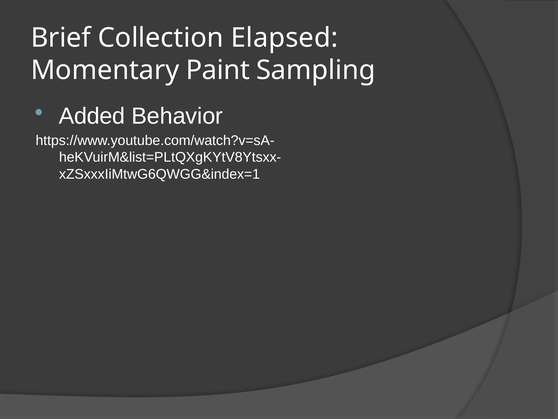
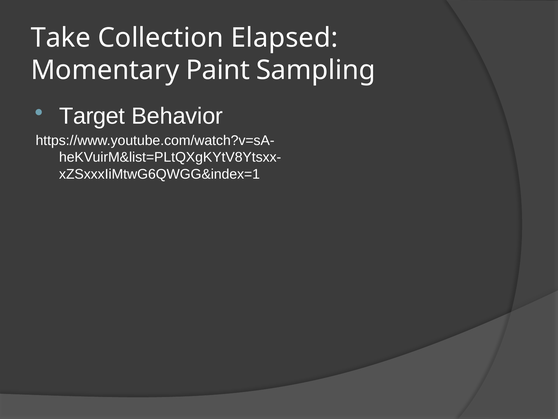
Brief: Brief -> Take
Added: Added -> Target
